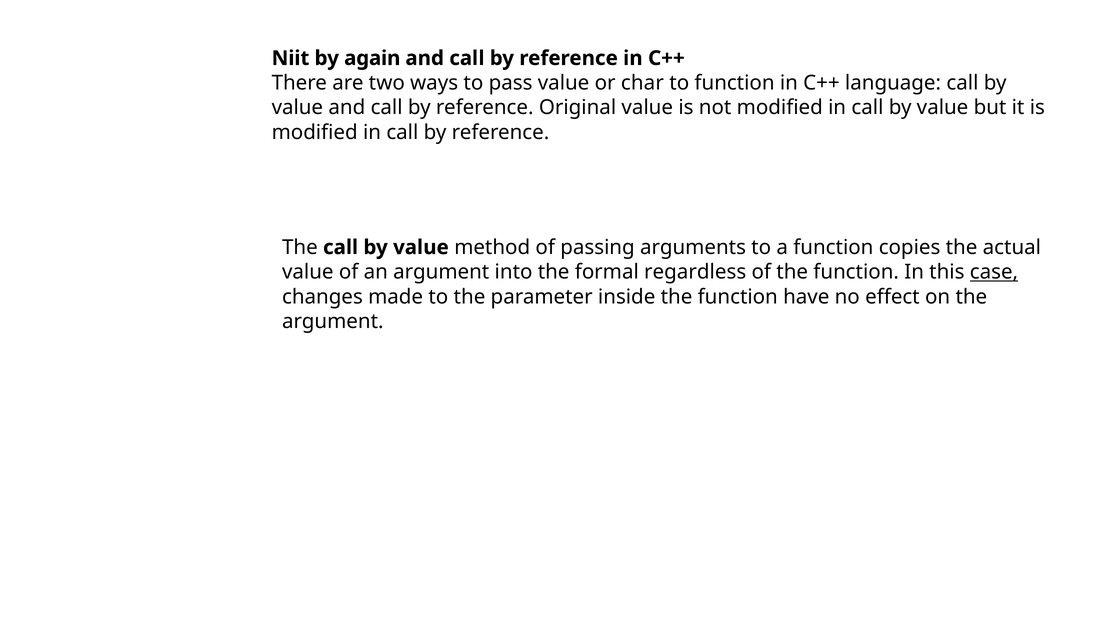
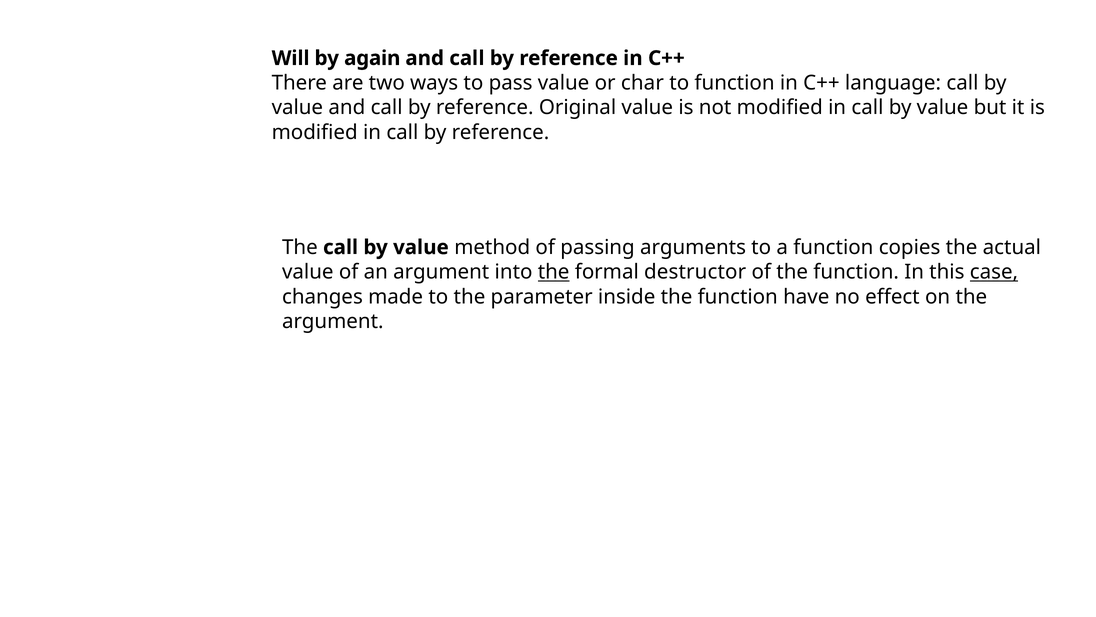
Niit: Niit -> Will
the at (554, 272) underline: none -> present
regardless: regardless -> destructor
